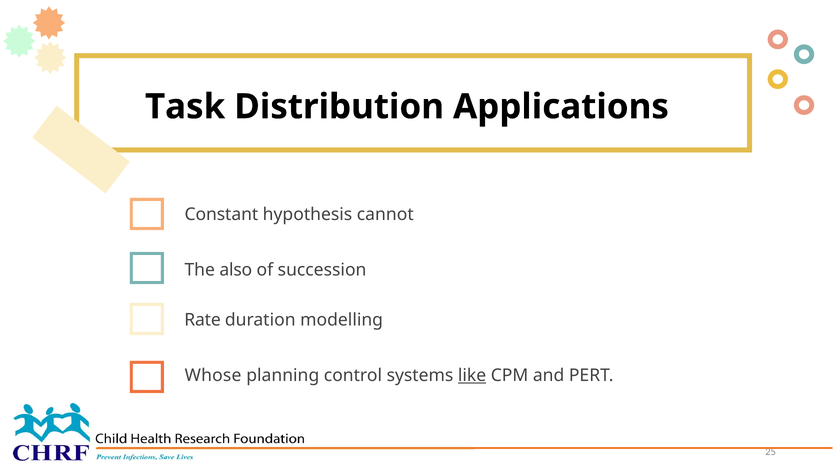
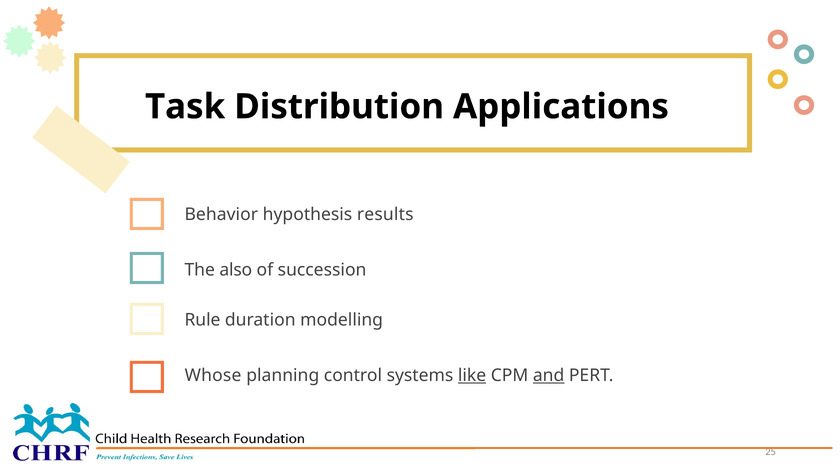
Constant: Constant -> Behavior
cannot: cannot -> results
Rate: Rate -> Rule
and underline: none -> present
